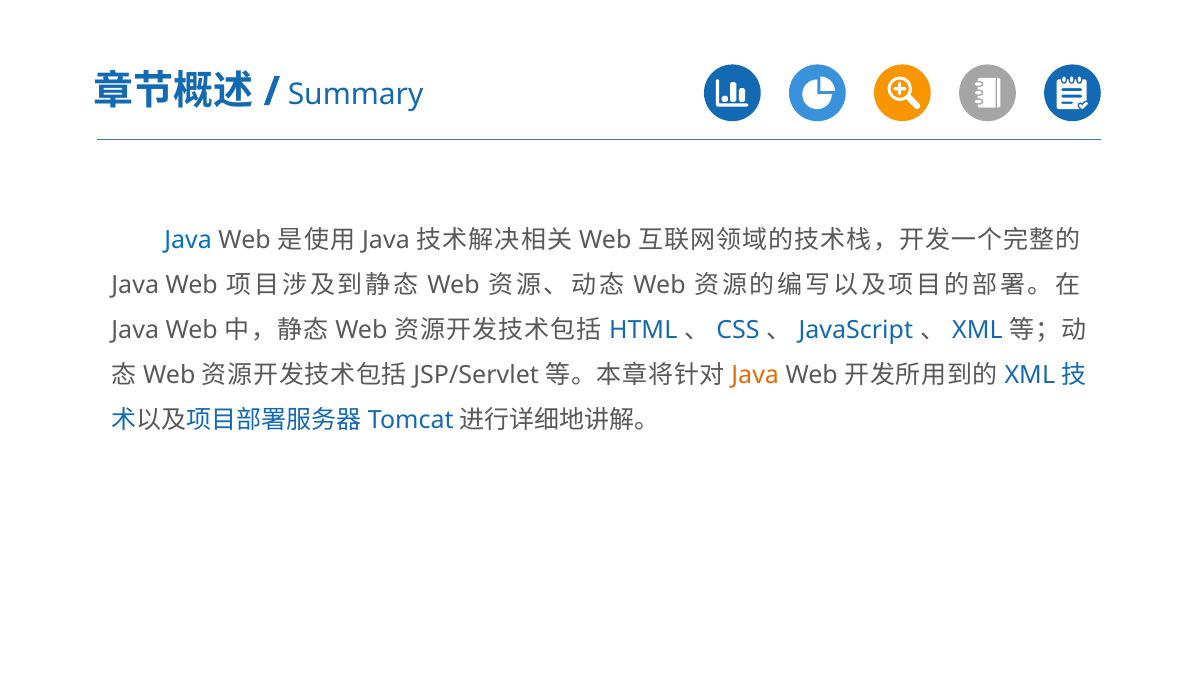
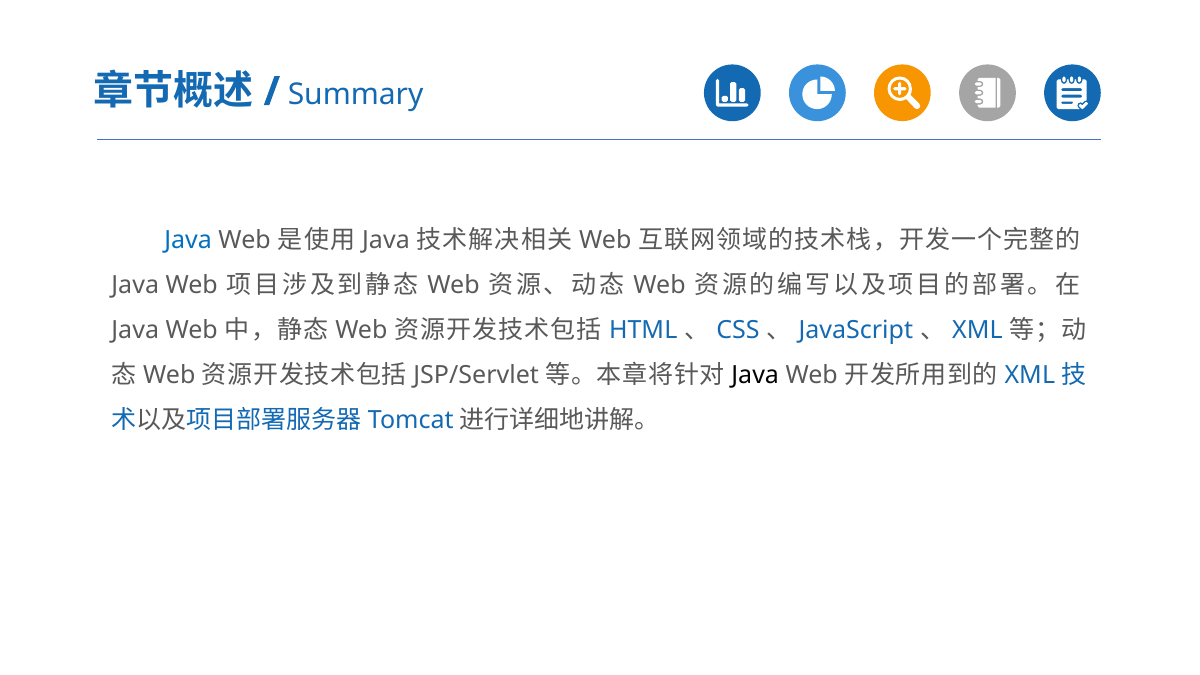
Java at (755, 376) colour: orange -> black
